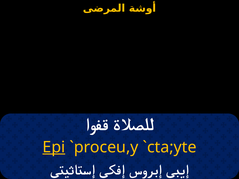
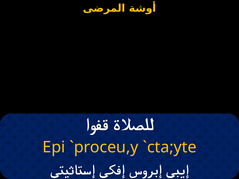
Epi underline: present -> none
